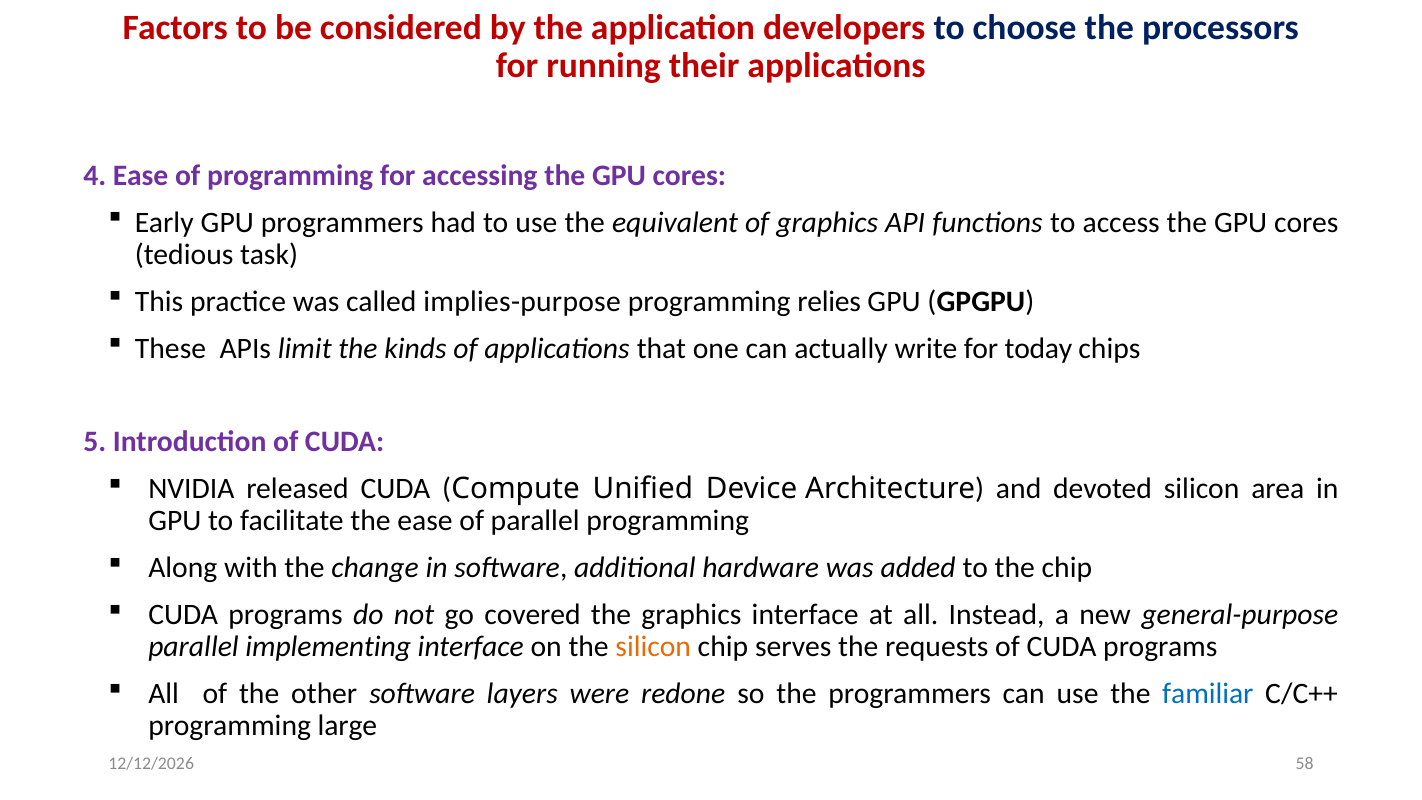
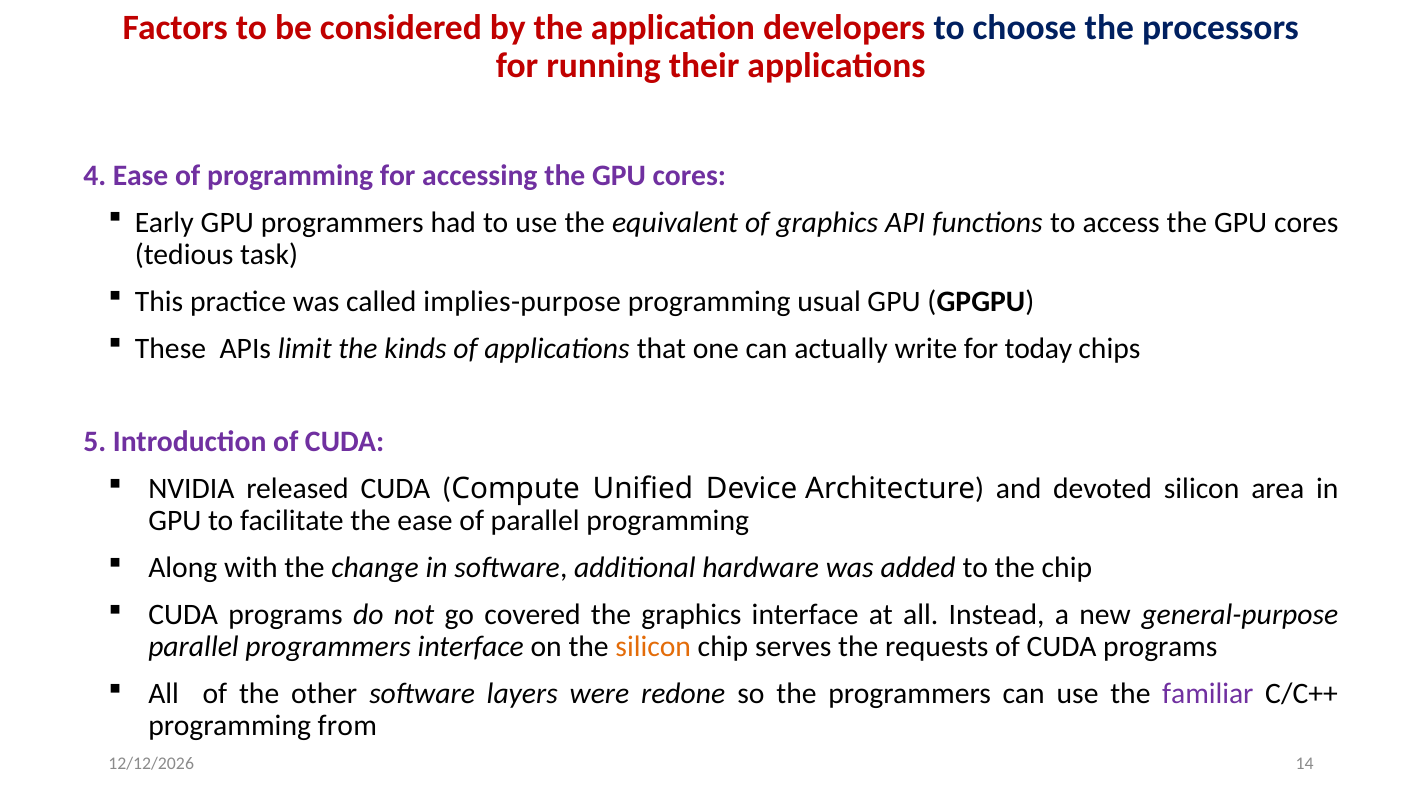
relies: relies -> usual
parallel implementing: implementing -> programmers
familiar colour: blue -> purple
large: large -> from
58: 58 -> 14
